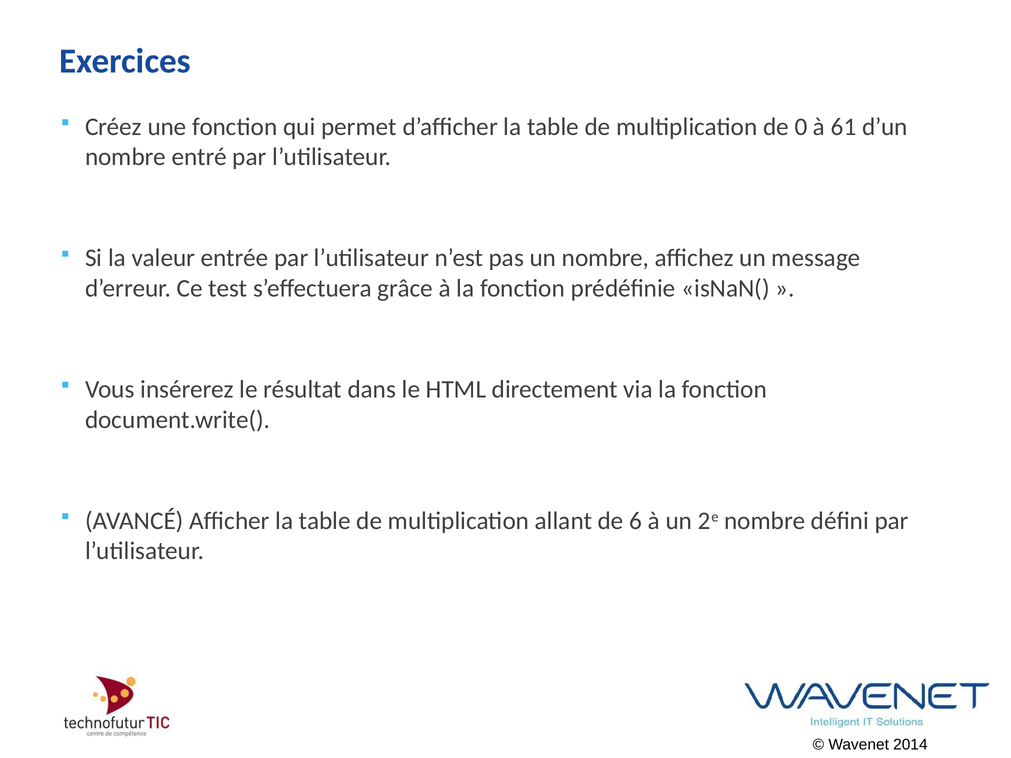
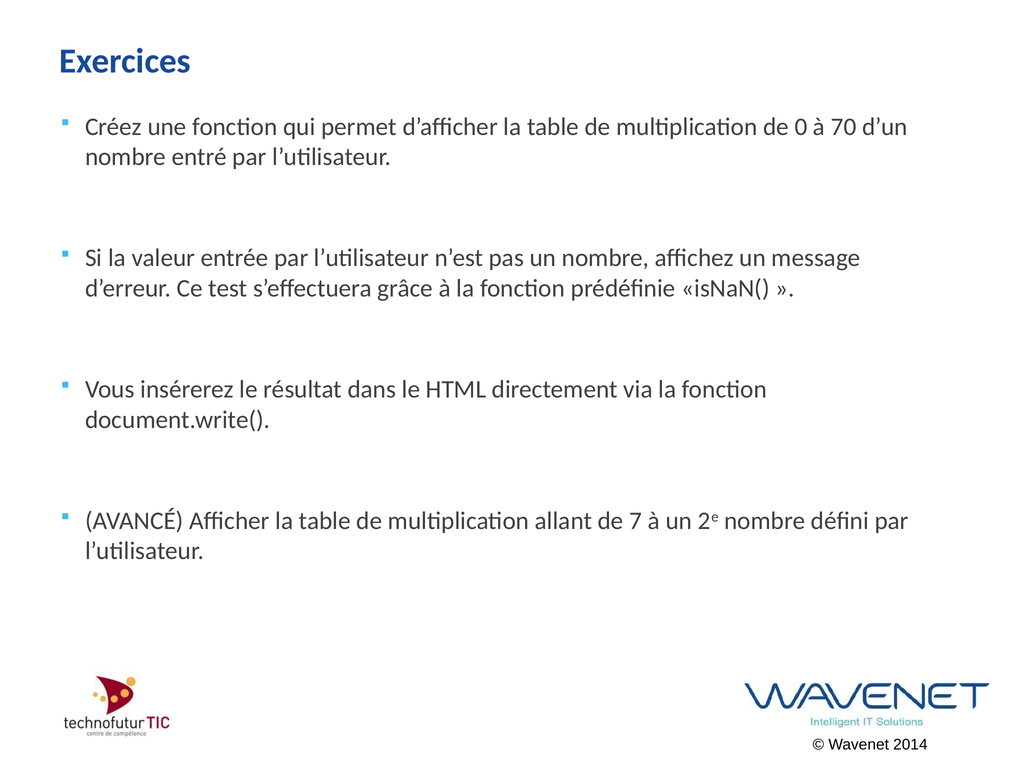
61: 61 -> 70
6: 6 -> 7
